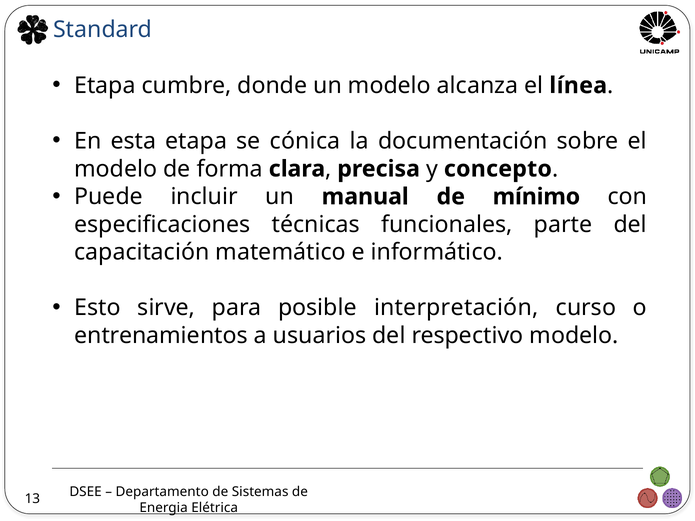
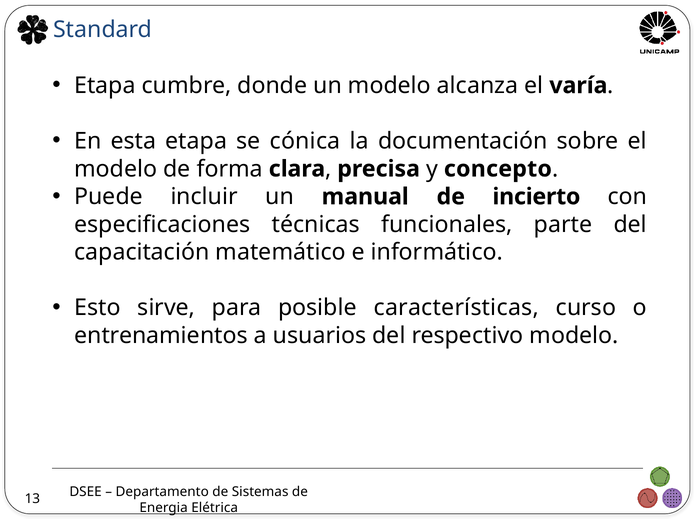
línea: línea -> varía
mínimo: mínimo -> incierto
interpretación: interpretación -> características
